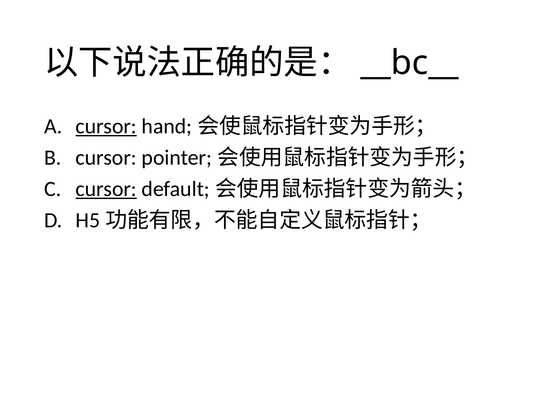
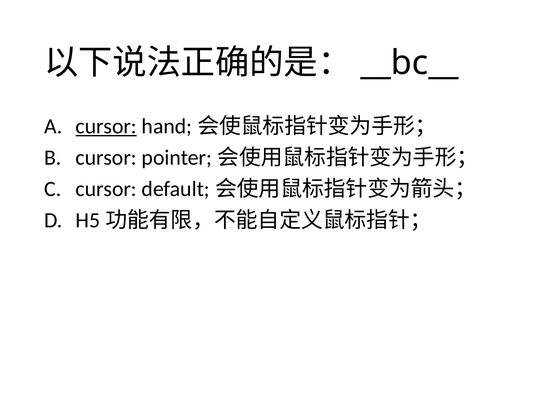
cursor at (106, 189) underline: present -> none
